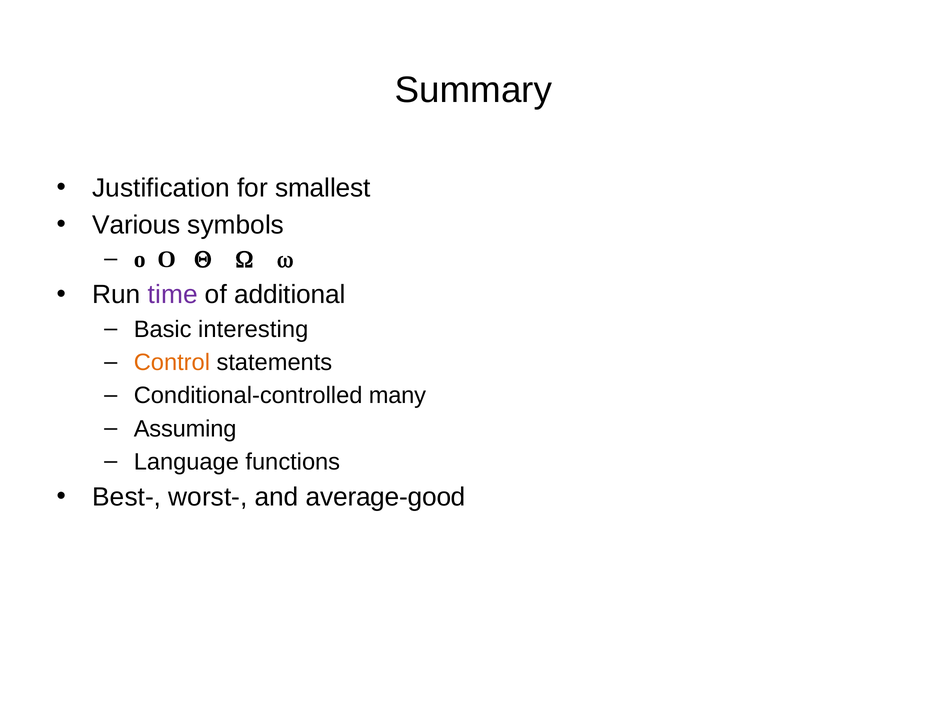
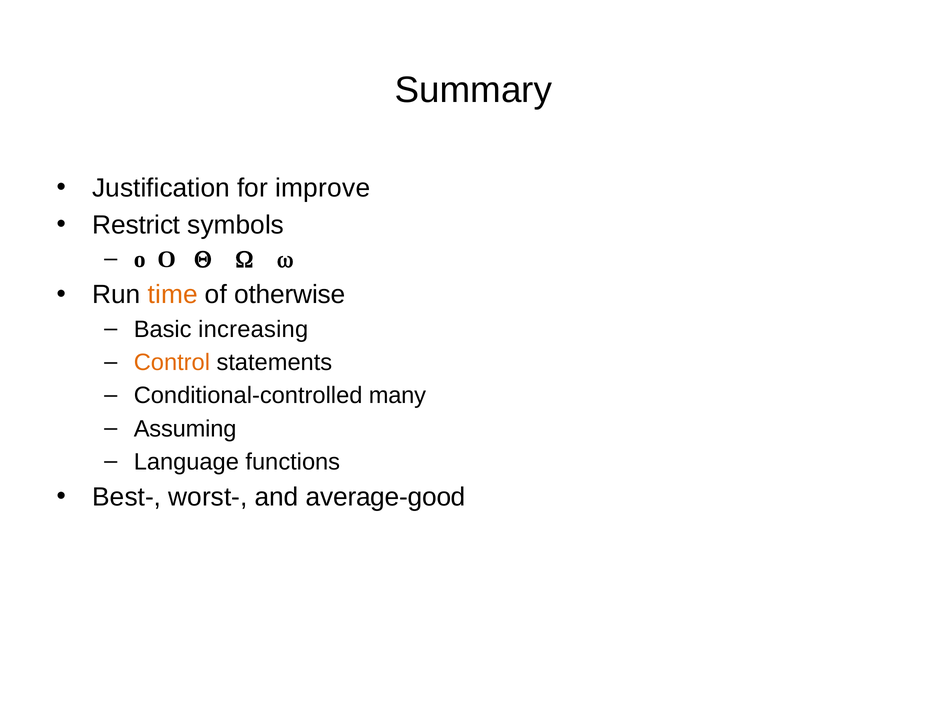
smallest: smallest -> improve
Various: Various -> Restrict
time colour: purple -> orange
additional: additional -> otherwise
interesting: interesting -> increasing
